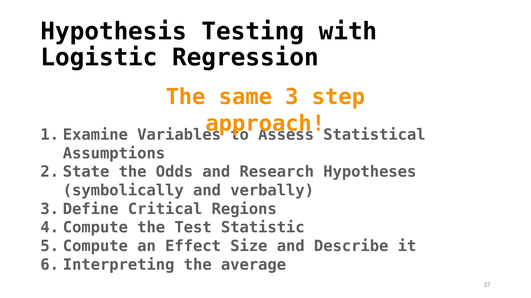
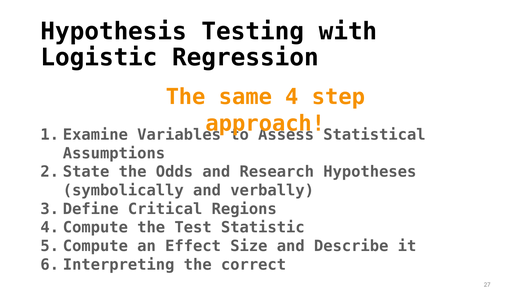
3: 3 -> 4
average: average -> correct
